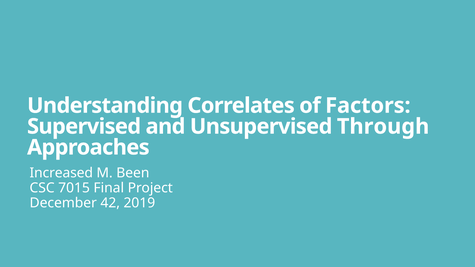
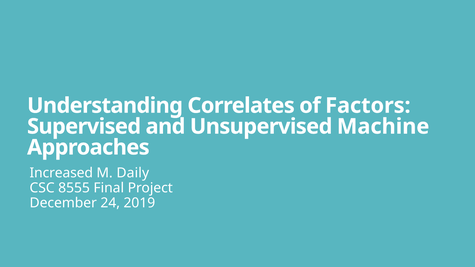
Through: Through -> Machine
Been: Been -> Daily
7015: 7015 -> 8555
42: 42 -> 24
